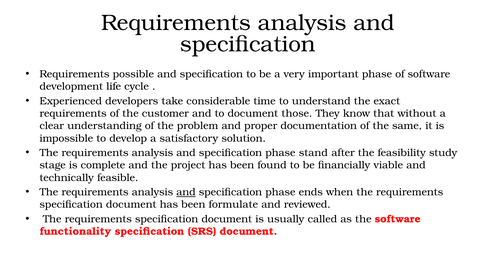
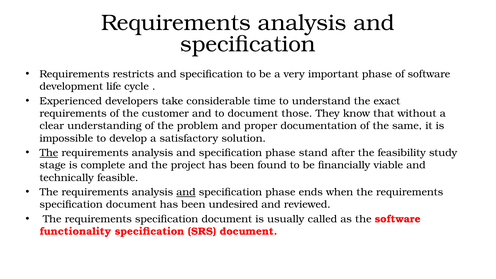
possible: possible -> restricts
The at (49, 153) underline: none -> present
formulate: formulate -> undesired
